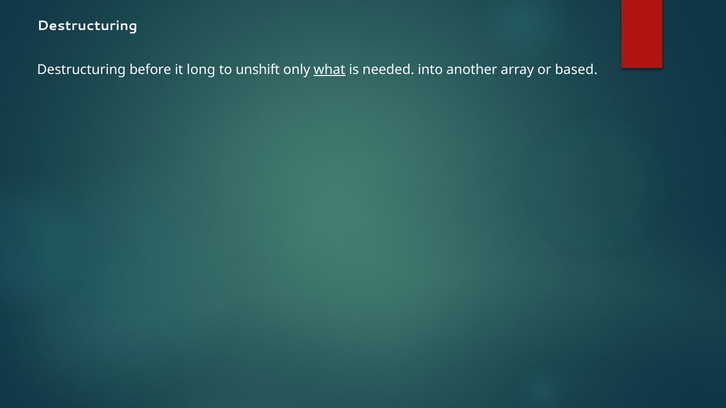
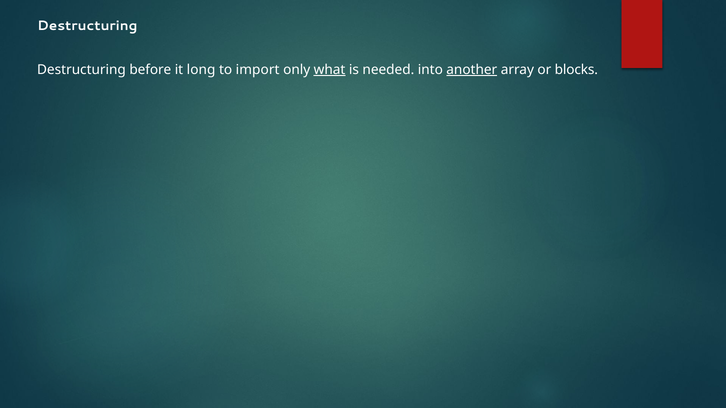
unshift: unshift -> import
another underline: none -> present
based: based -> blocks
